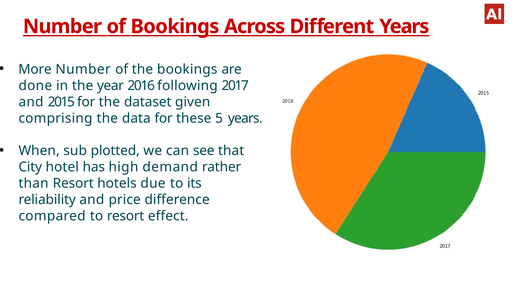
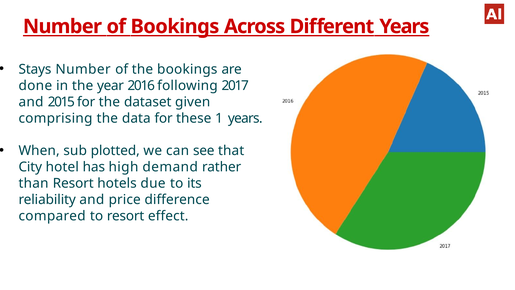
More: More -> Stays
5: 5 -> 1
